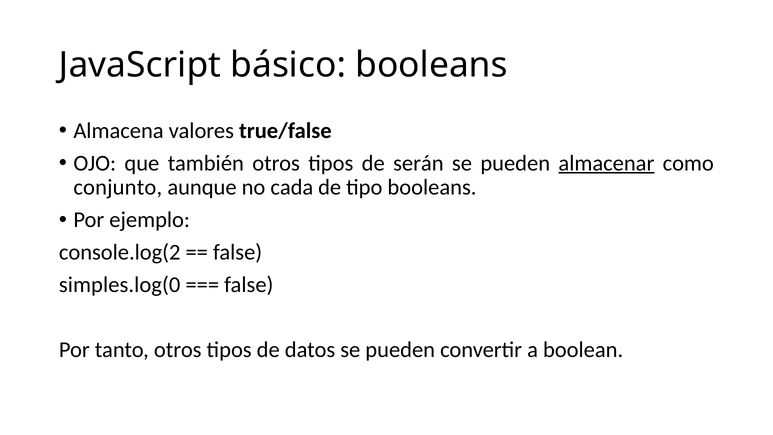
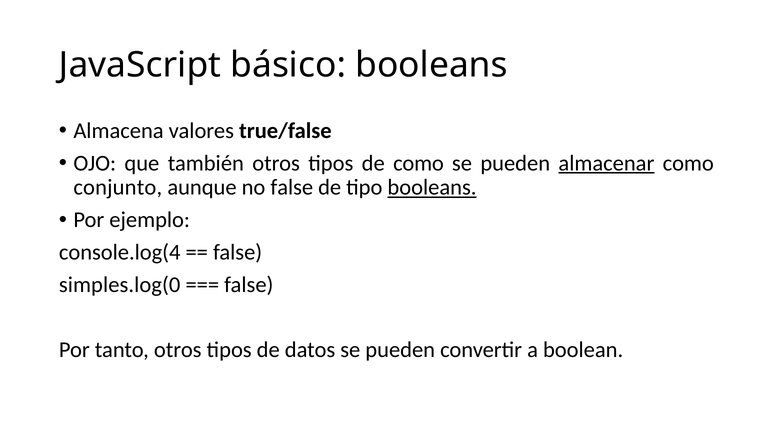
de serán: serán -> como
no cada: cada -> false
booleans at (432, 187) underline: none -> present
console.log(2: console.log(2 -> console.log(4
